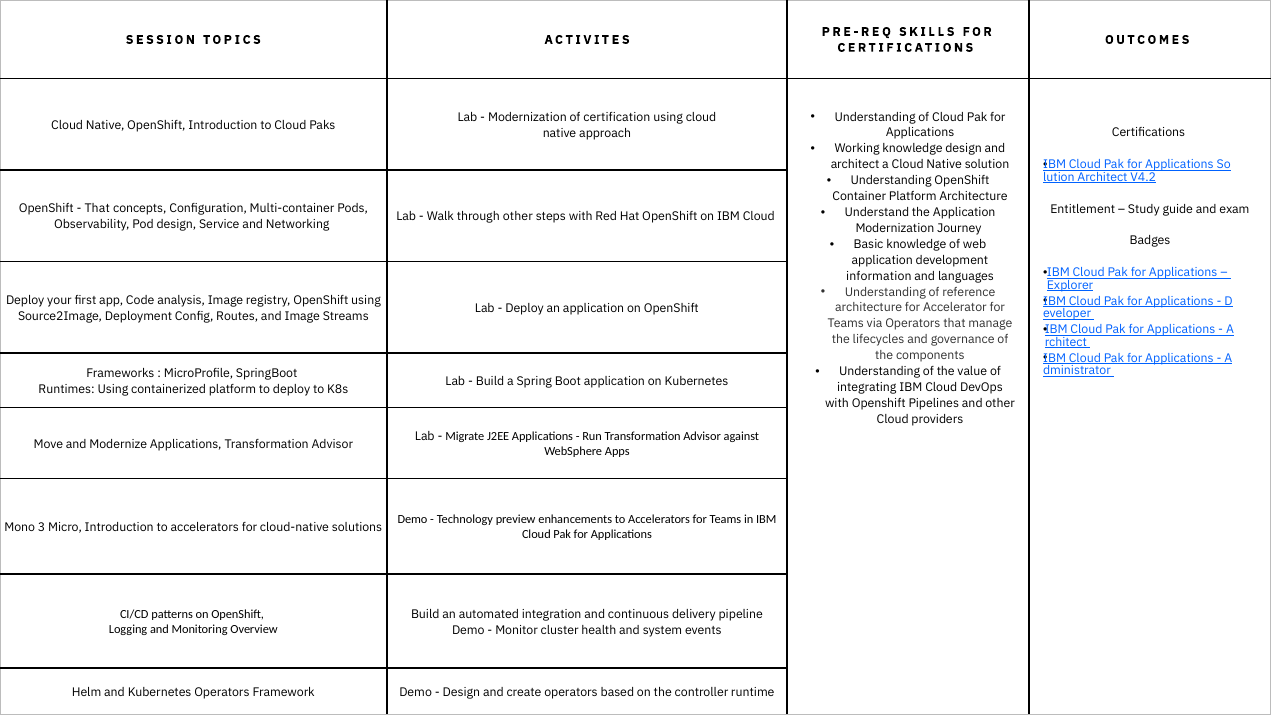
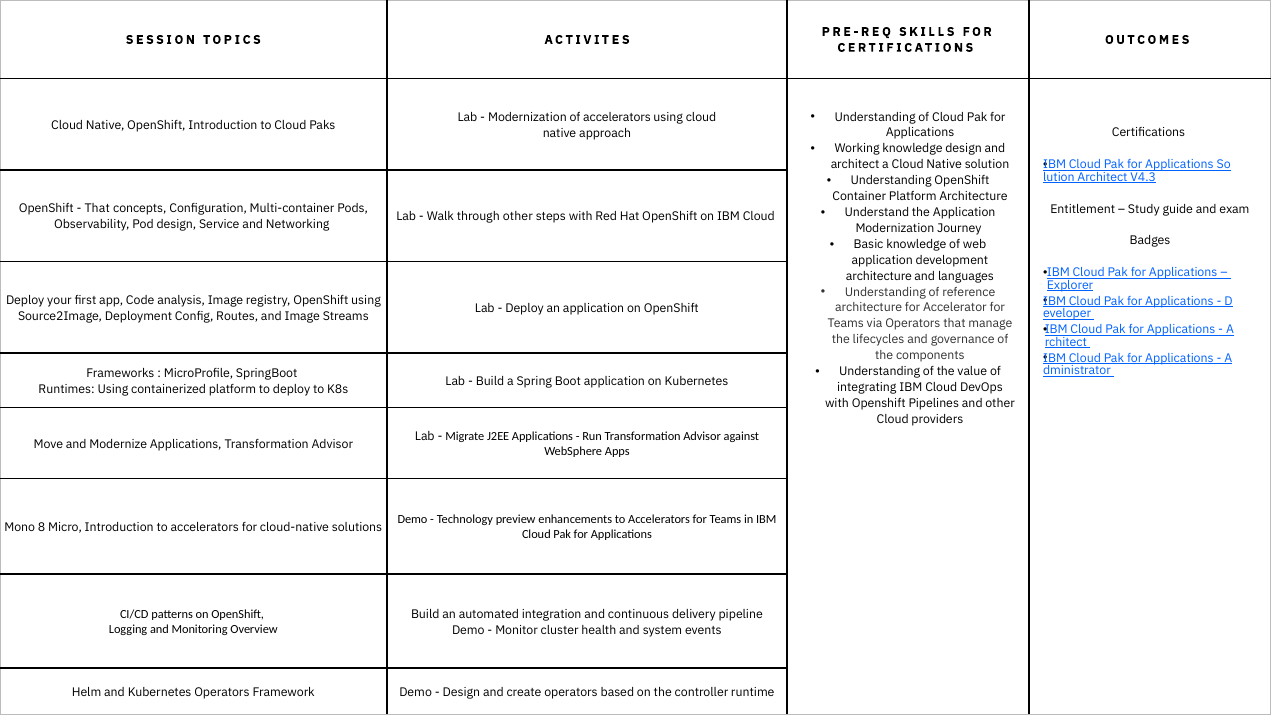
of certification: certification -> accelerators
V4.2: V4.2 -> V4.3
information at (879, 276): information -> architecture
3: 3 -> 8
